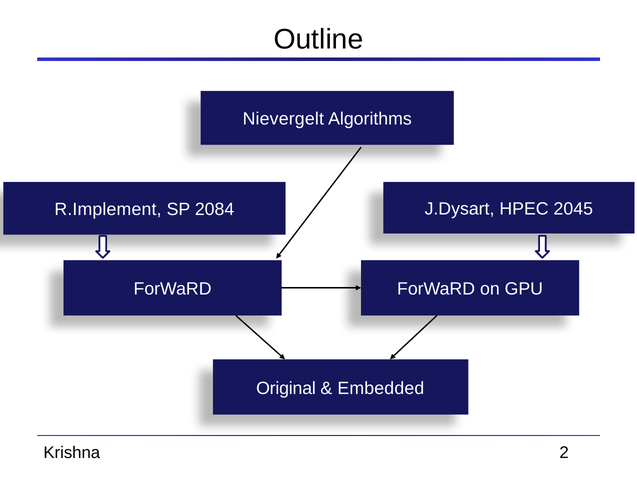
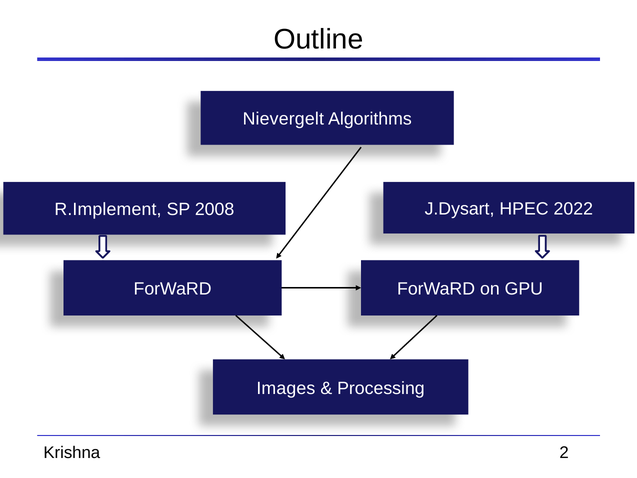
2084: 2084 -> 2008
2045: 2045 -> 2022
Original: Original -> Images
Embedded: Embedded -> Processing
